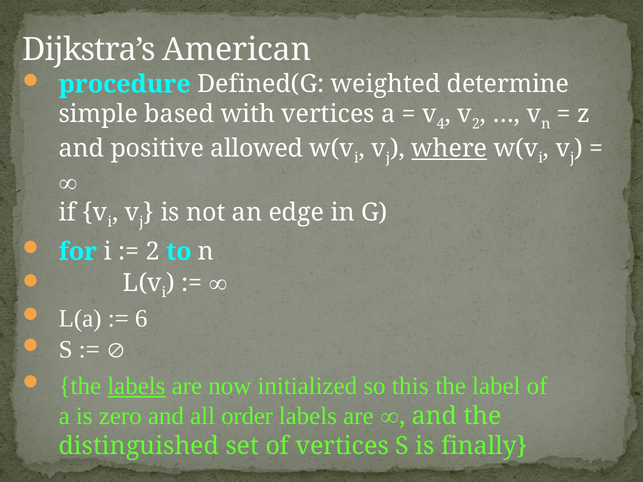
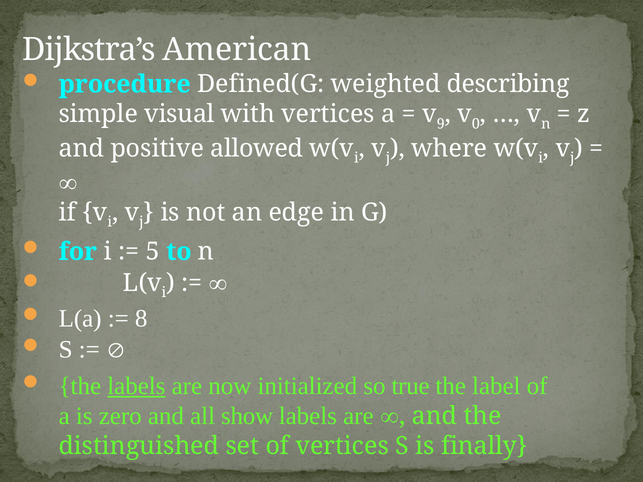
determine: determine -> describing
based: based -> visual
4: 4 -> 9
2 at (476, 124): 2 -> 0
where underline: present -> none
2 at (153, 252): 2 -> 5
6: 6 -> 8
this: this -> true
order: order -> show
